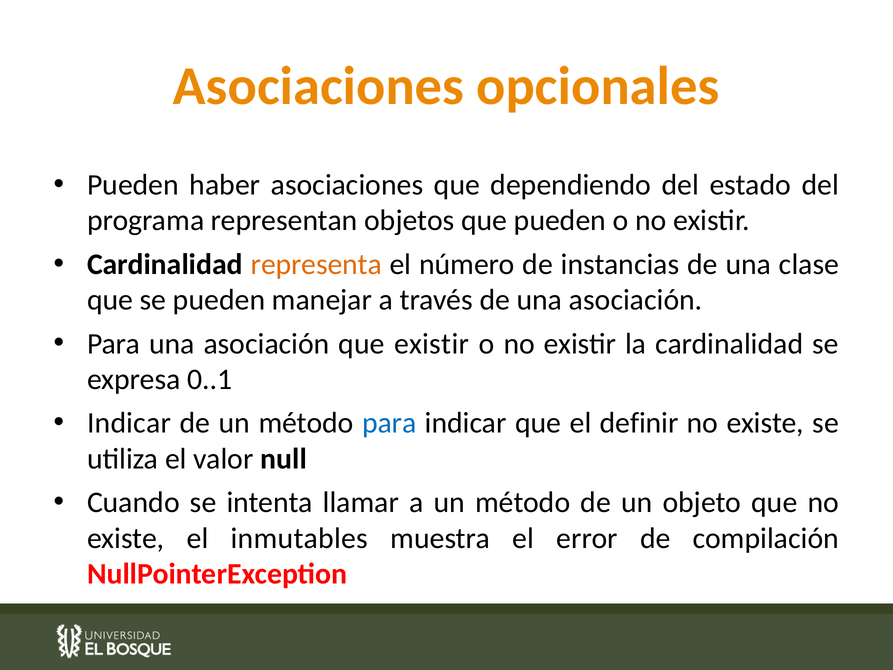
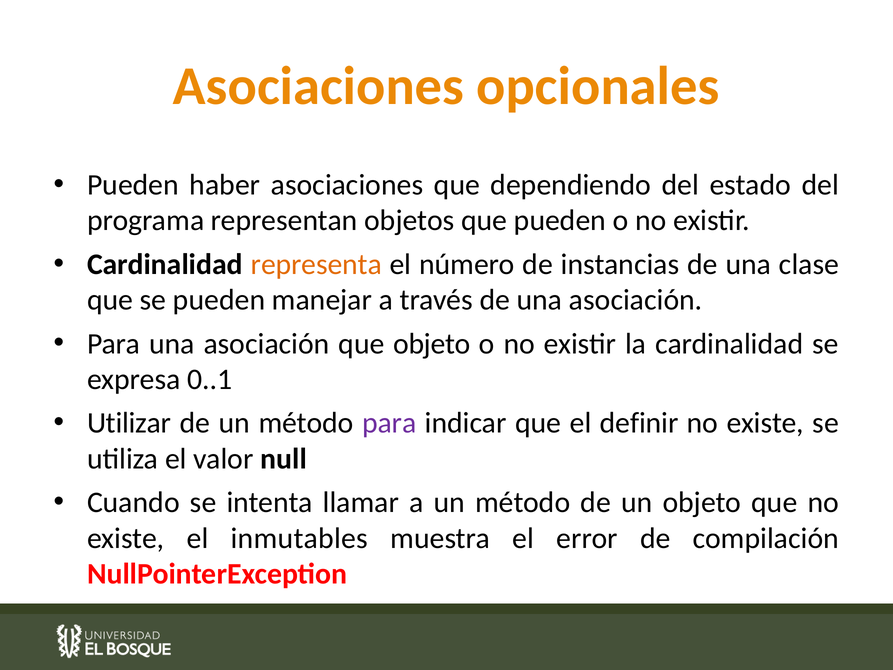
que existir: existir -> objeto
Indicar at (129, 423): Indicar -> Utilizar
para at (389, 423) colour: blue -> purple
